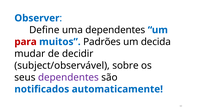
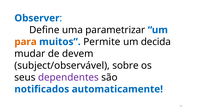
uma dependentes: dependentes -> parametrizar
para colour: red -> orange
Padrões: Padrões -> Permite
decidir: decidir -> devem
